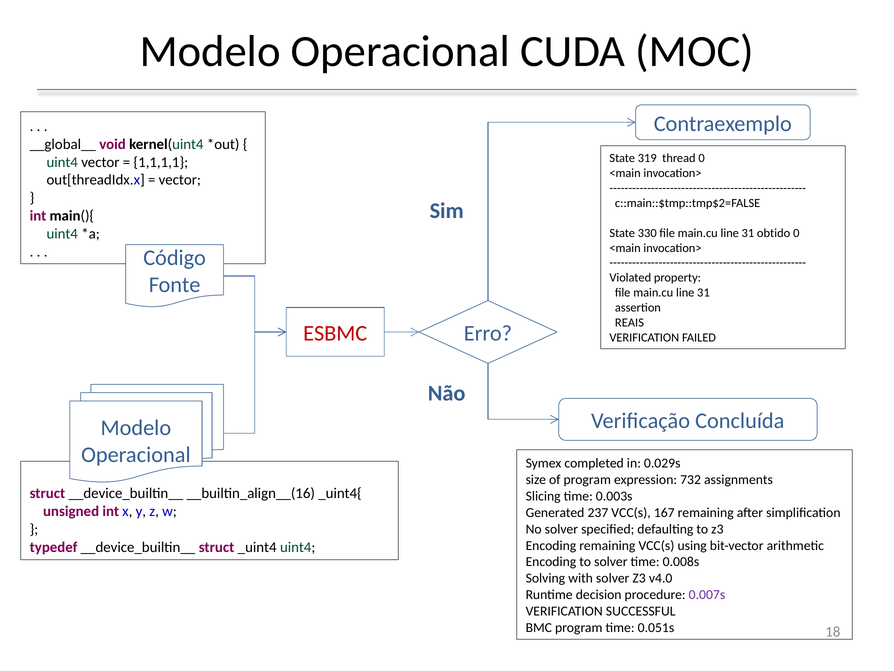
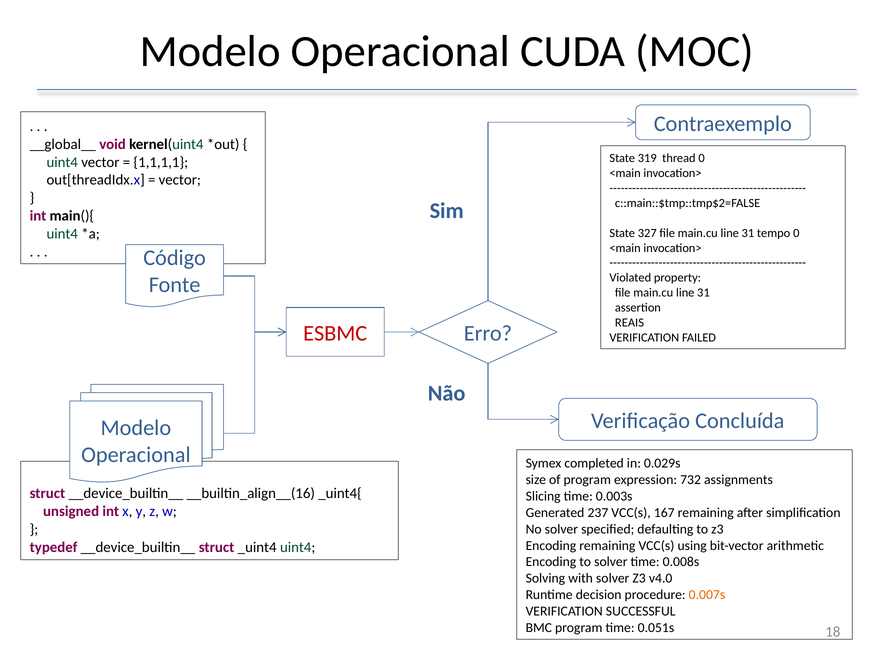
330: 330 -> 327
obtido: obtido -> tempo
0.007s colour: purple -> orange
